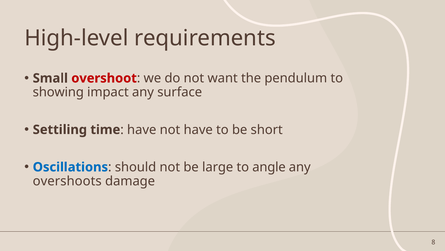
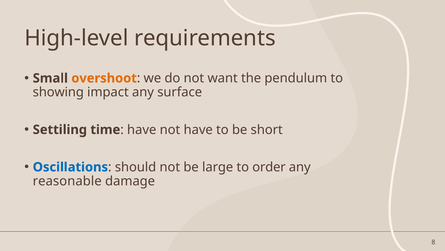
overshoot colour: red -> orange
angle: angle -> order
overshoots: overshoots -> reasonable
